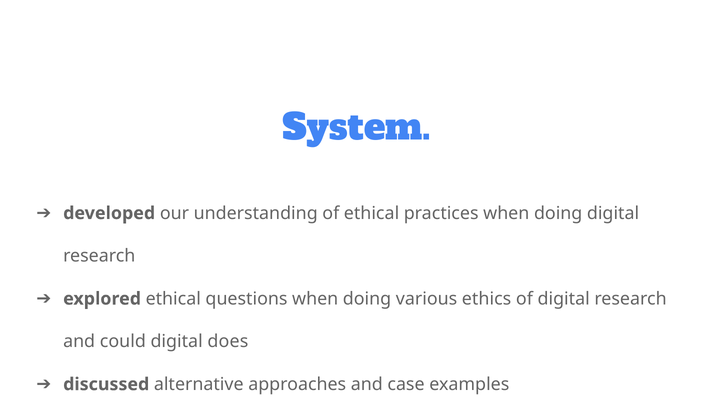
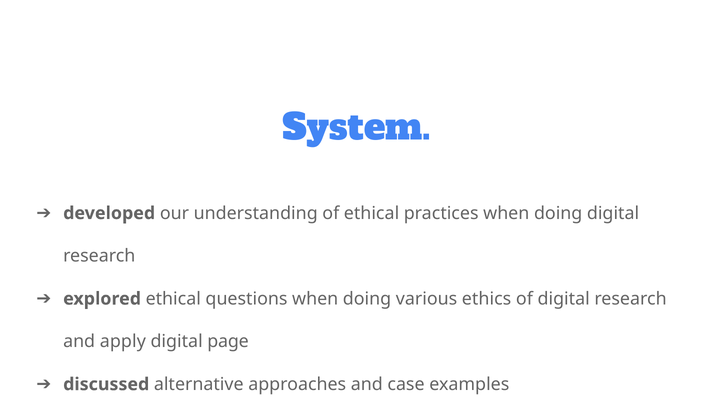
could: could -> apply
does: does -> page
